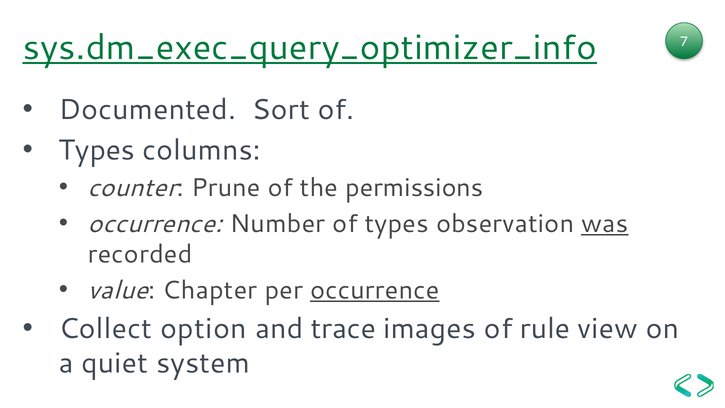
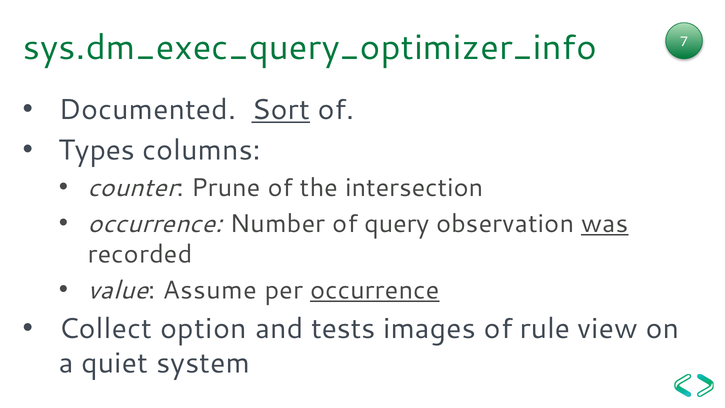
sys.dm_exec_query_optimizer_info underline: present -> none
Sort underline: none -> present
permissions: permissions -> intersection
of types: types -> query
Chapter: Chapter -> Assume
trace: trace -> tests
